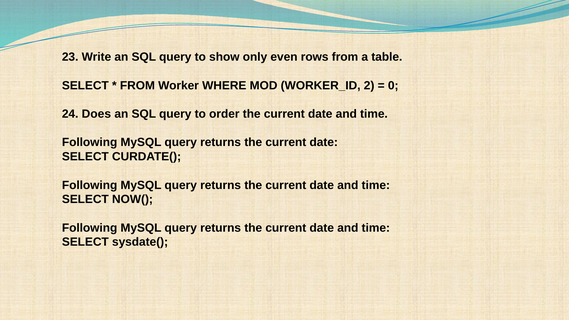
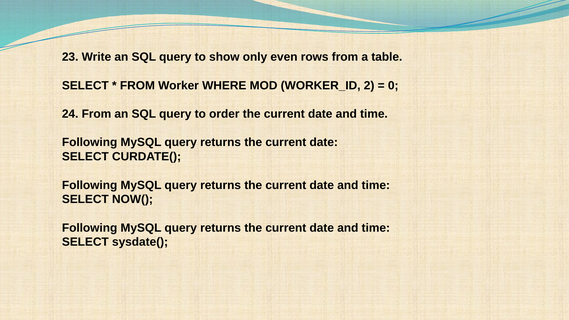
24 Does: Does -> From
